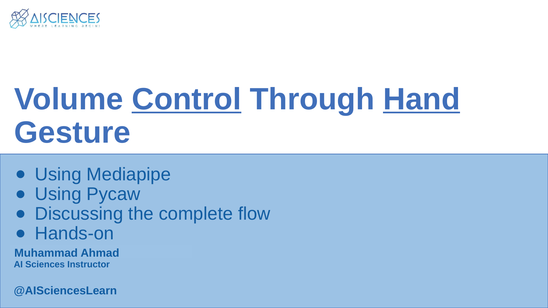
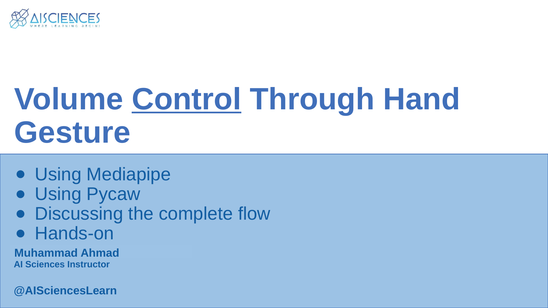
Hand underline: present -> none
